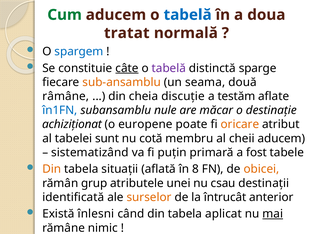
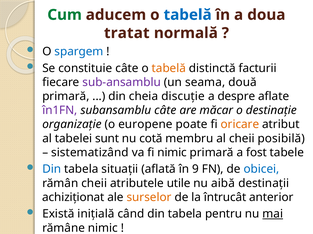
câte at (127, 68) underline: present -> none
tabelă at (169, 68) colour: purple -> orange
sparge: sparge -> facturii
sub-ansamblu colour: orange -> purple
râmâne at (66, 97): râmâne -> primară
testăm: testăm -> despre
în1FN colour: blue -> purple
subansamblu nule: nule -> câte
achiziţionat: achiziţionat -> organizaţie
cheii aducem: aducem -> posibilă
fi puţin: puţin -> nimic
Din at (52, 170) colour: orange -> blue
8: 8 -> 9
obicei colour: orange -> blue
rămân grup: grup -> cheii
unei: unei -> utile
csau: csau -> aibă
identificată: identificată -> achiziţionat
înlesni: înlesni -> iniţială
aplicat: aplicat -> pentru
